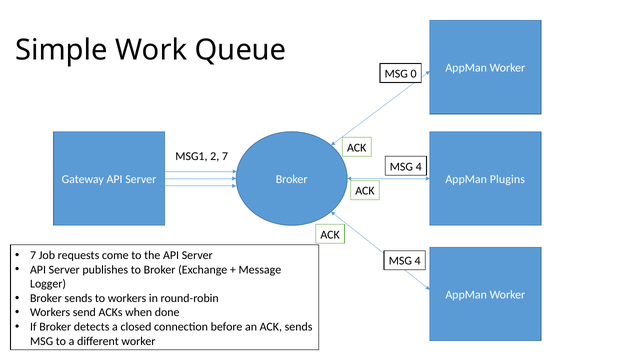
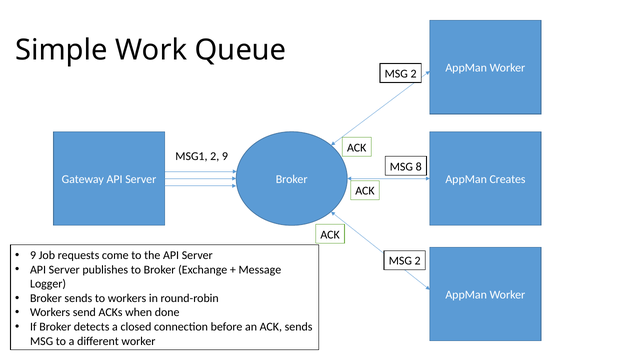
0 at (414, 74): 0 -> 2
2 7: 7 -> 9
4 at (419, 166): 4 -> 8
Plugins: Plugins -> Creates
7 at (33, 255): 7 -> 9
4 at (418, 261): 4 -> 2
